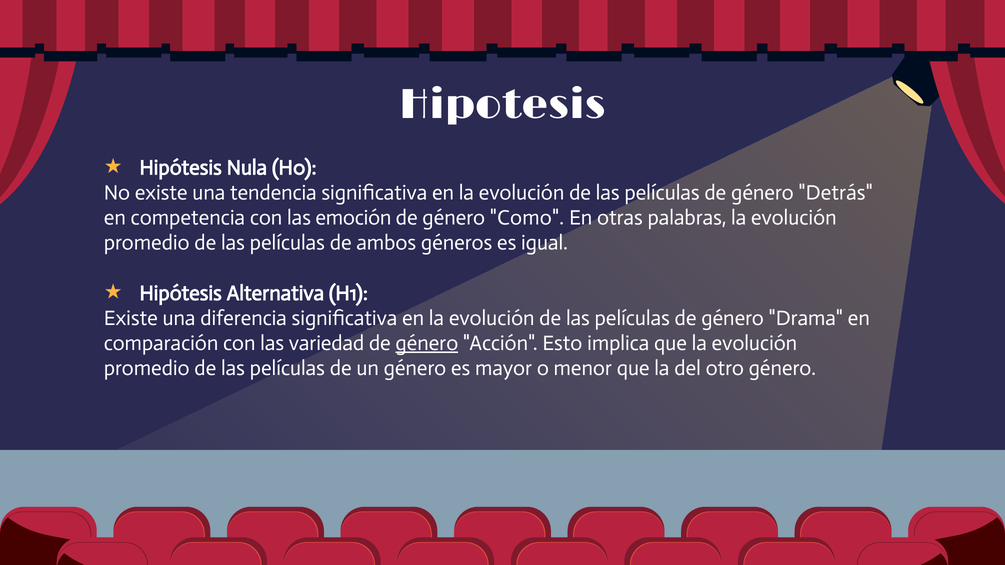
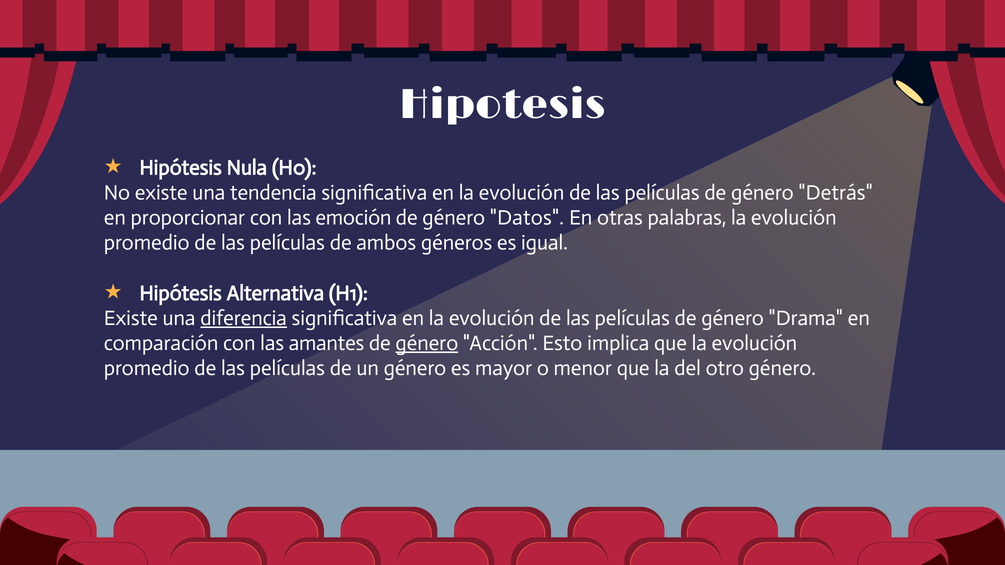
competencia: competencia -> proporcionar
Como: Como -> Datos
diferencia underline: none -> present
variedad: variedad -> amantes
